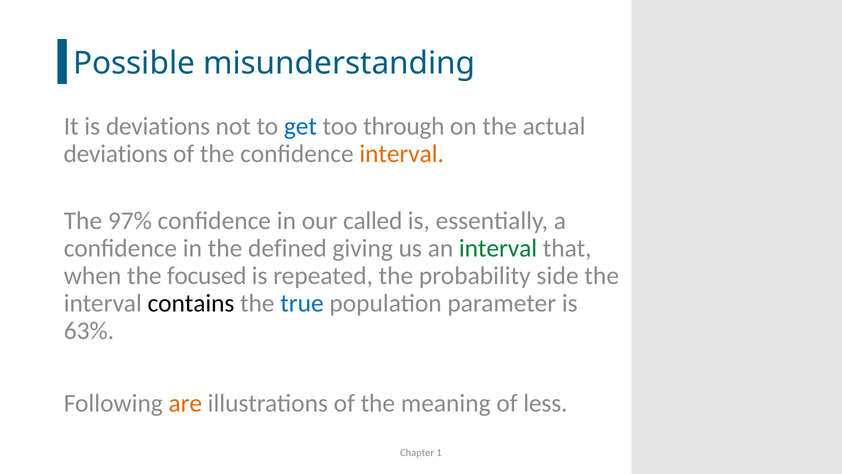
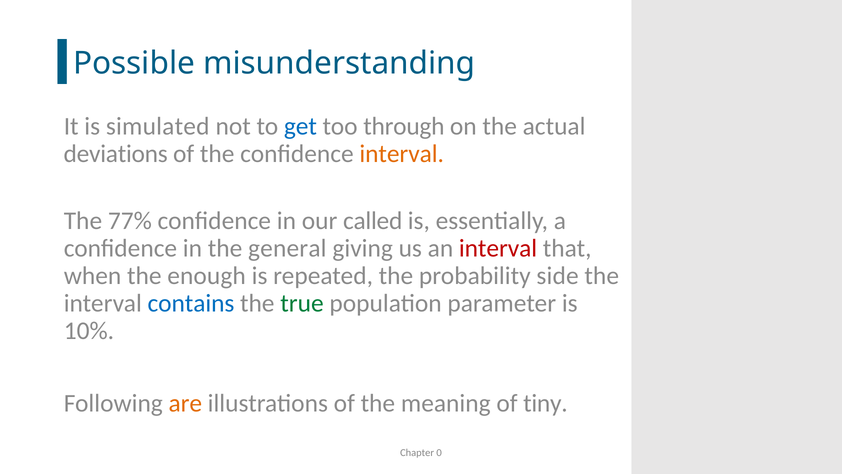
is deviations: deviations -> simulated
97%: 97% -> 77%
defined: defined -> general
interval at (498, 248) colour: green -> red
focused: focused -> enough
contains colour: black -> blue
true colour: blue -> green
63%: 63% -> 10%
less: less -> tiny
1: 1 -> 0
